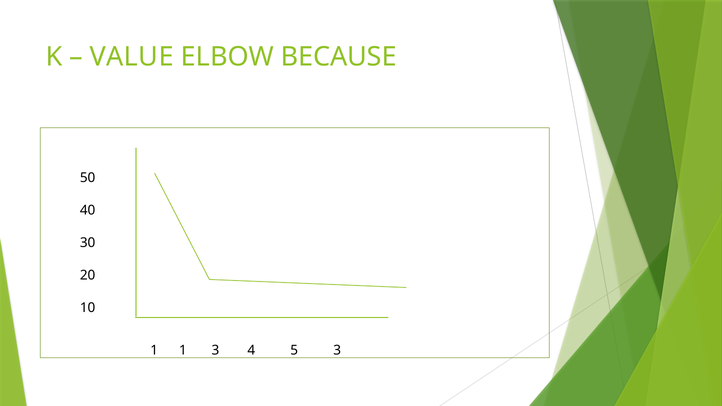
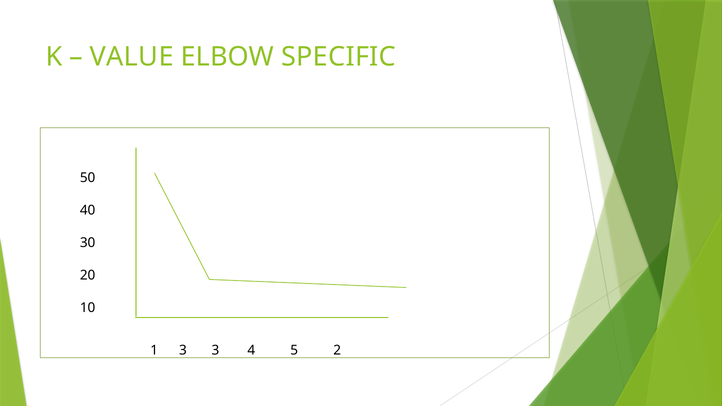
BECAUSE: BECAUSE -> SPECIFIC
1 1: 1 -> 3
5 3: 3 -> 2
